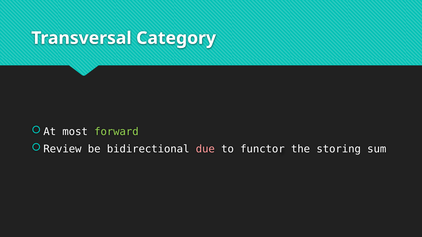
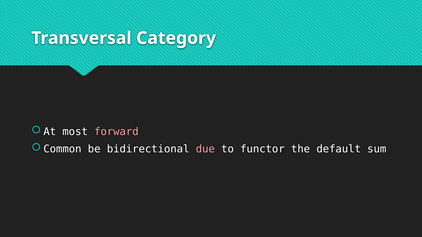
forward colour: light green -> pink
Review: Review -> Common
storing: storing -> default
